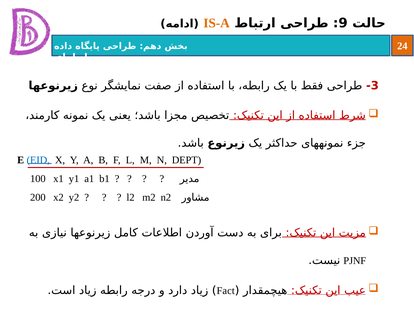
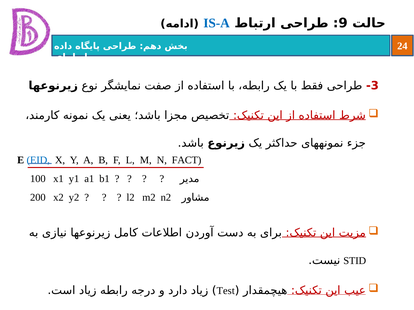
IS-A colour: orange -> blue
DEPT: DEPT -> FACT
PJNF: PJNF -> STID
Fact: Fact -> Test
